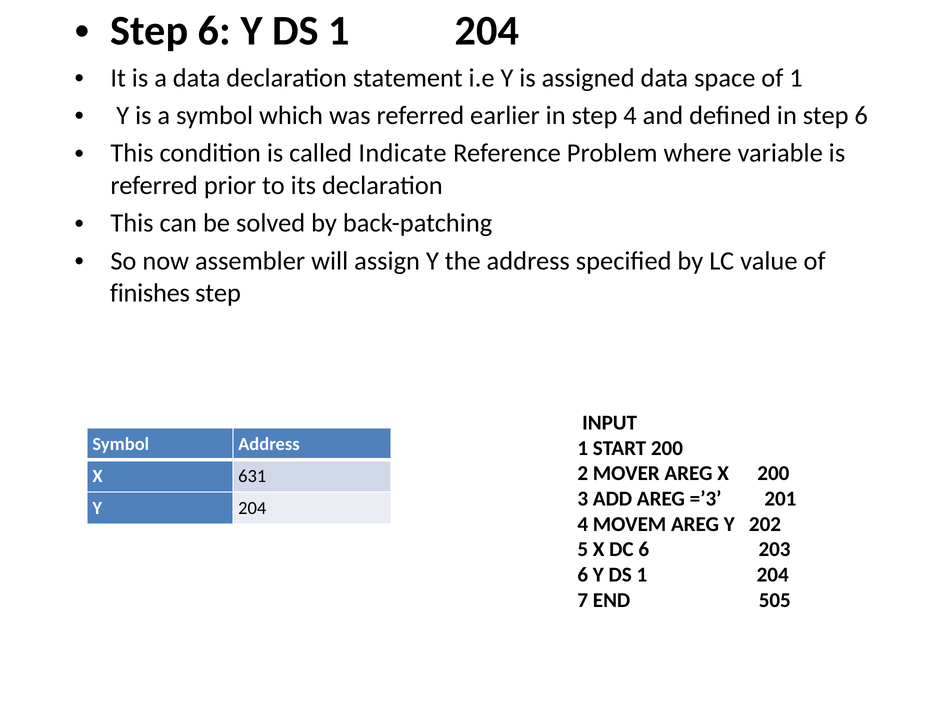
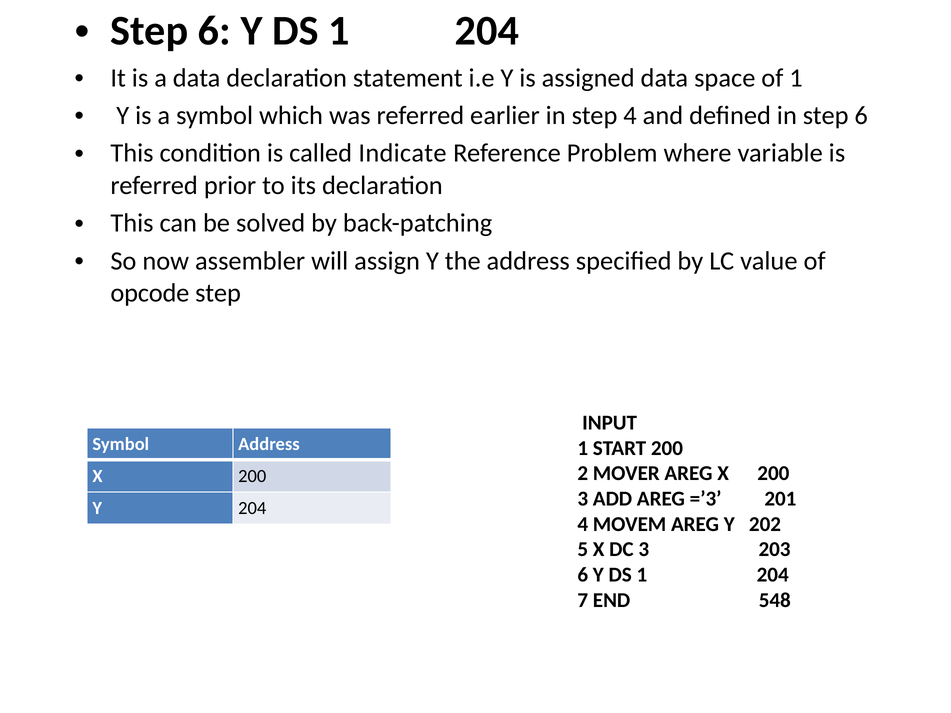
finishes: finishes -> opcode
631 at (252, 476): 631 -> 200
DC 6: 6 -> 3
505: 505 -> 548
